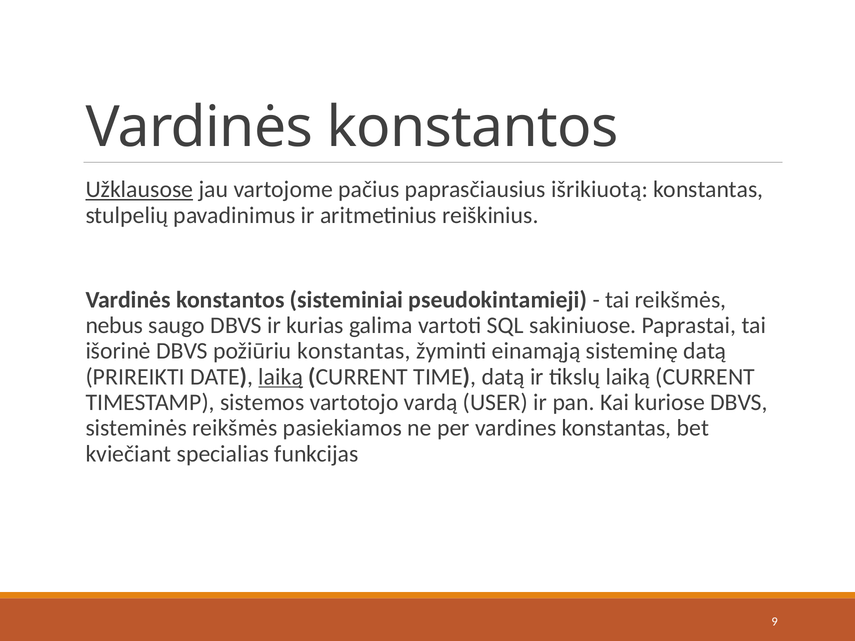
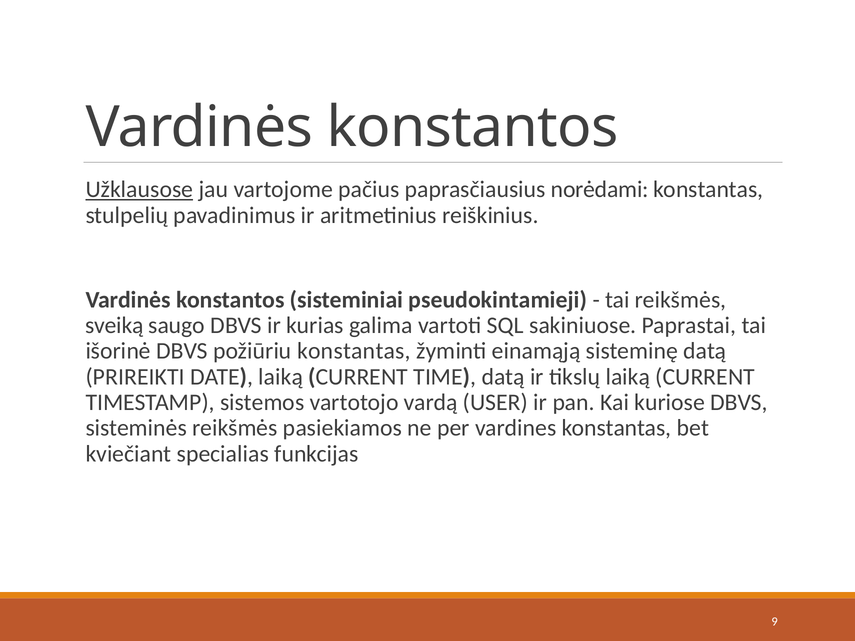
išrikiuotą: išrikiuotą -> norėdami
nebus: nebus -> sveiką
laiką at (281, 377) underline: present -> none
